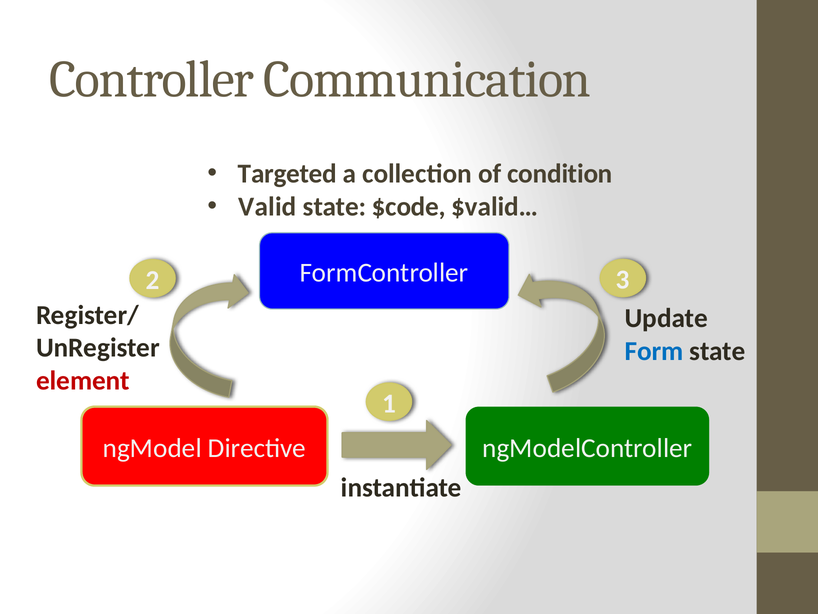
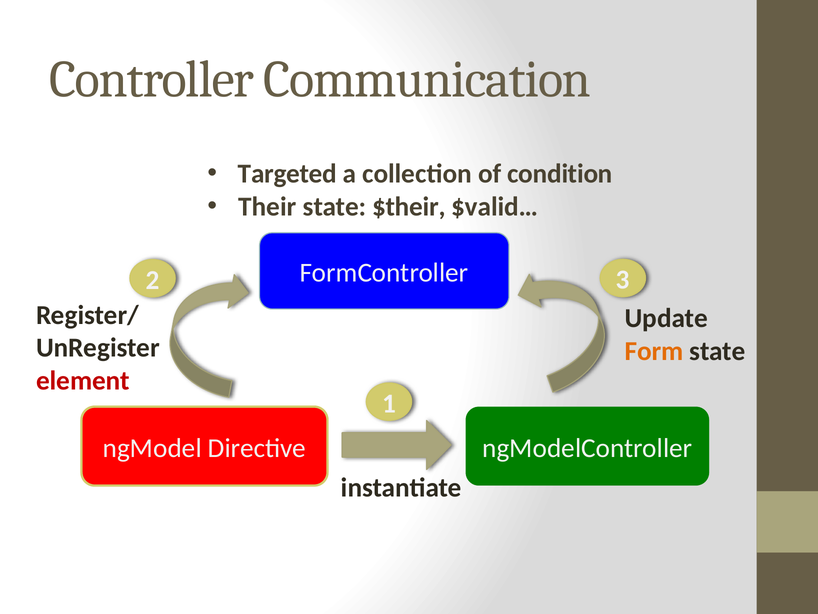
Valid: Valid -> Their
$code: $code -> $their
Form colour: blue -> orange
